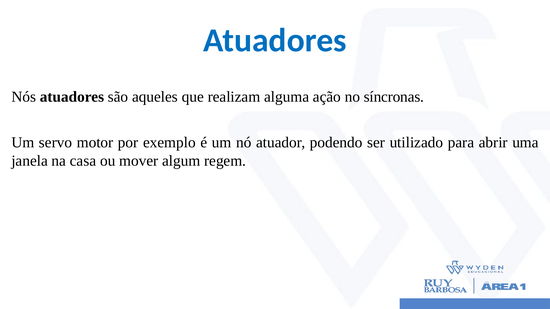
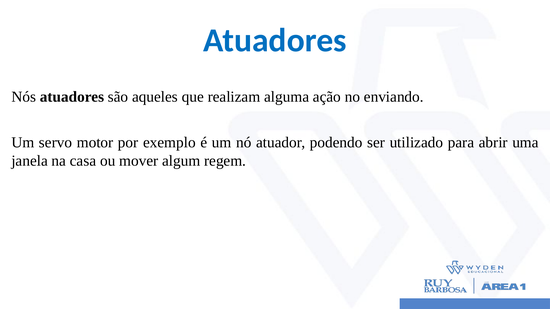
síncronas: síncronas -> enviando
